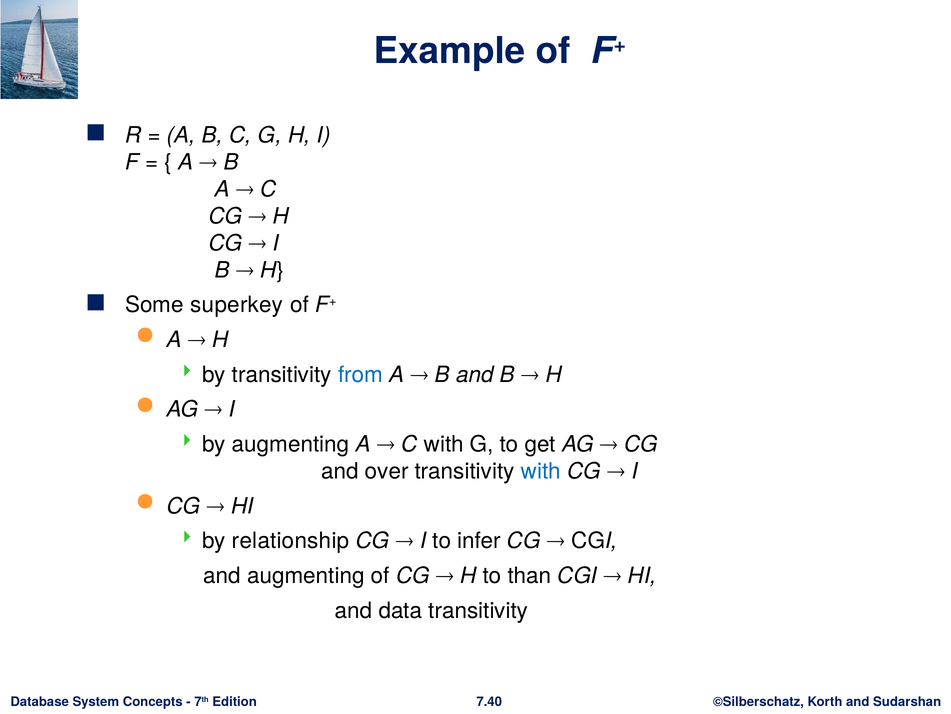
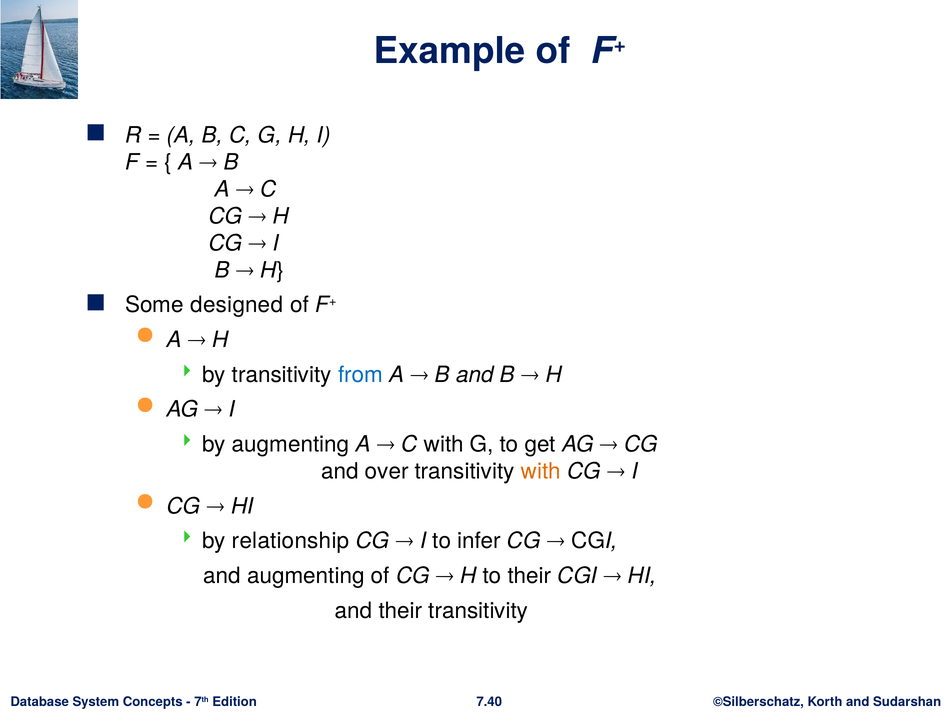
superkey: superkey -> designed
with at (541, 471) colour: blue -> orange
to than: than -> their
and data: data -> their
